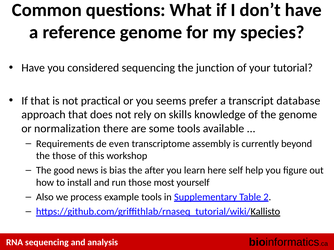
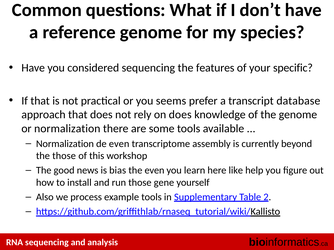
junction: junction -> features
tutorial: tutorial -> specific
on skills: skills -> does
Requirements at (65, 144): Requirements -> Normalization
the after: after -> even
self: self -> like
most: most -> gene
